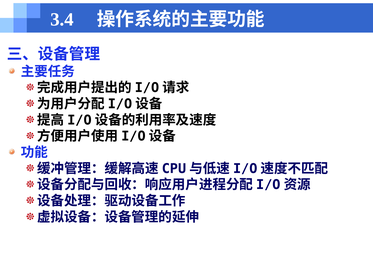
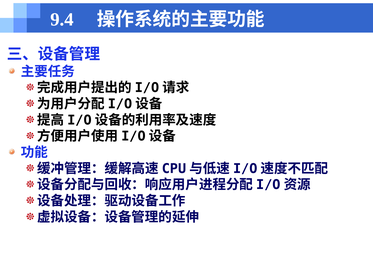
3.4: 3.4 -> 9.4
